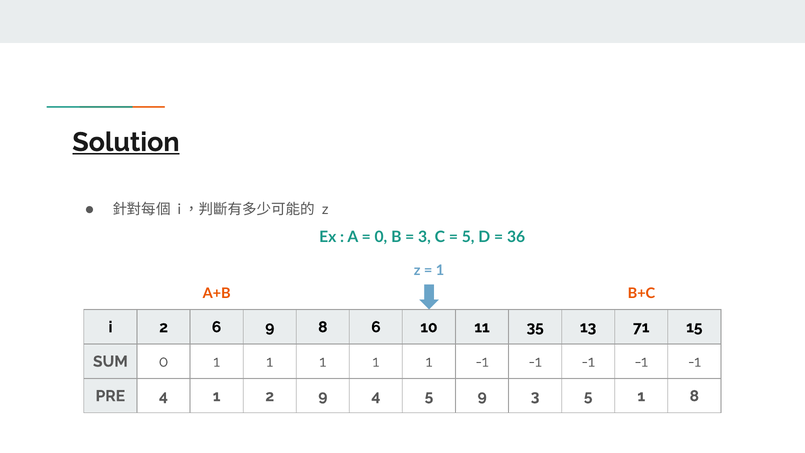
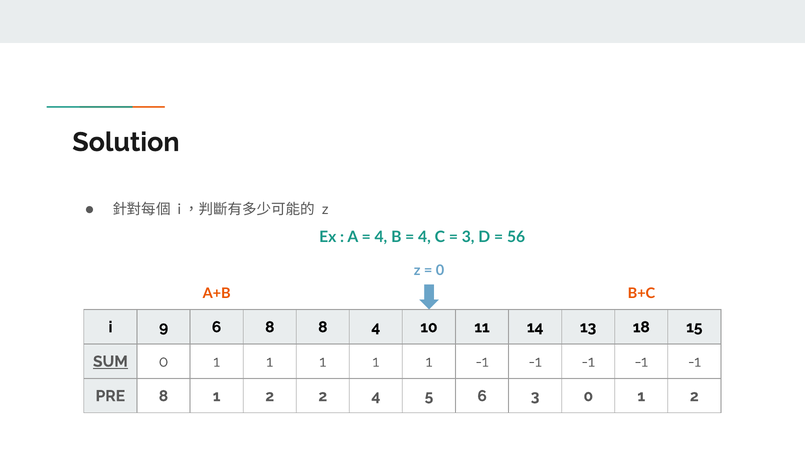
Solution underline: present -> none
0 at (381, 237): 0 -> 4
3 at (424, 237): 3 -> 4
5 at (468, 237): 5 -> 3
36: 36 -> 56
1 at (440, 271): 1 -> 0
i 2: 2 -> 9
6 9: 9 -> 8
8 6: 6 -> 4
35: 35 -> 14
71: 71 -> 18
SUM underline: none -> present
PRE 4: 4 -> 8
2 9: 9 -> 2
5 9: 9 -> 6
3 5: 5 -> 0
8 at (694, 396): 8 -> 2
